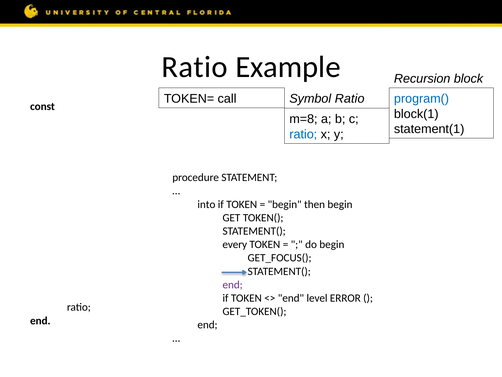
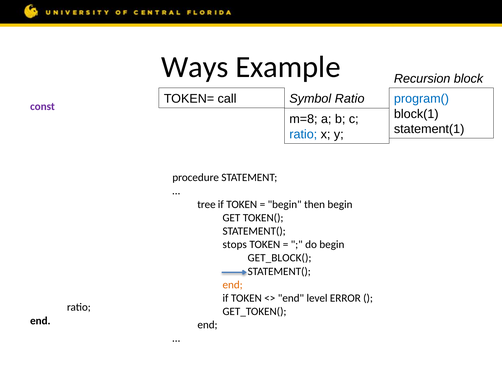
Ratio at (195, 67): Ratio -> Ways
const colour: black -> purple
into: into -> tree
every: every -> stops
GET_FOCUS(: GET_FOCUS( -> GET_BLOCK(
end at (233, 284) colour: purple -> orange
